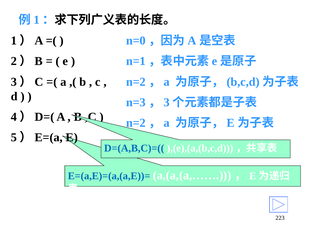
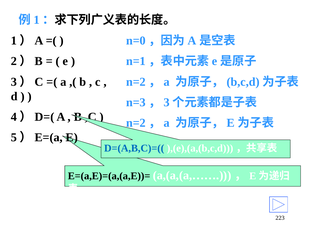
E=(a,E)=(a,(a,E))= colour: blue -> black
